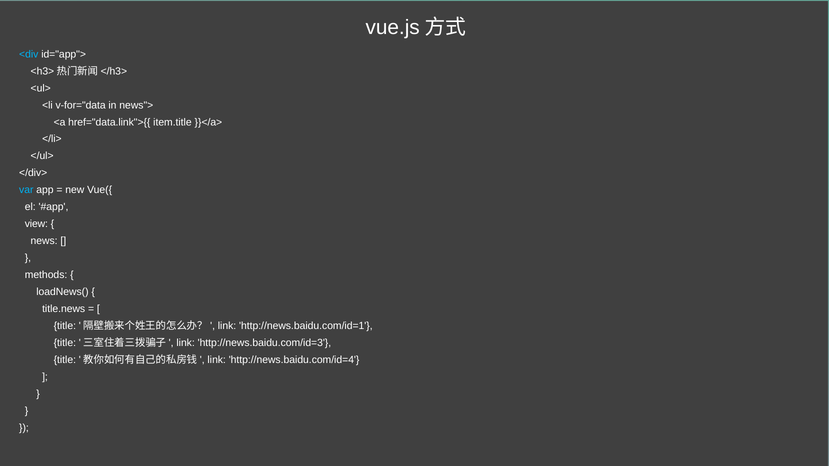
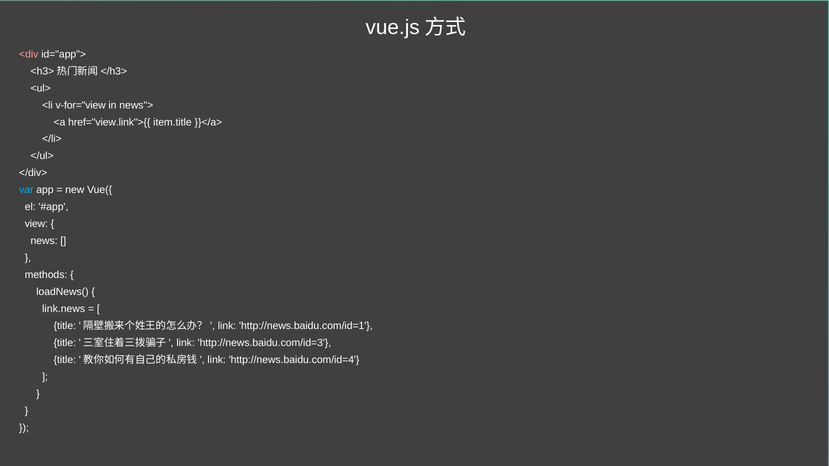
<div colour: light blue -> pink
v-for="data: v-for="data -> v-for="view
href="data.link">{{: href="data.link">{{ -> href="view.link">{{
title.news: title.news -> link.news
